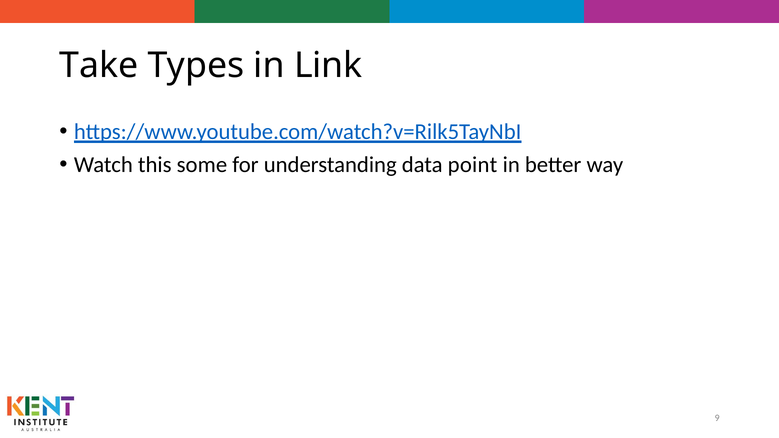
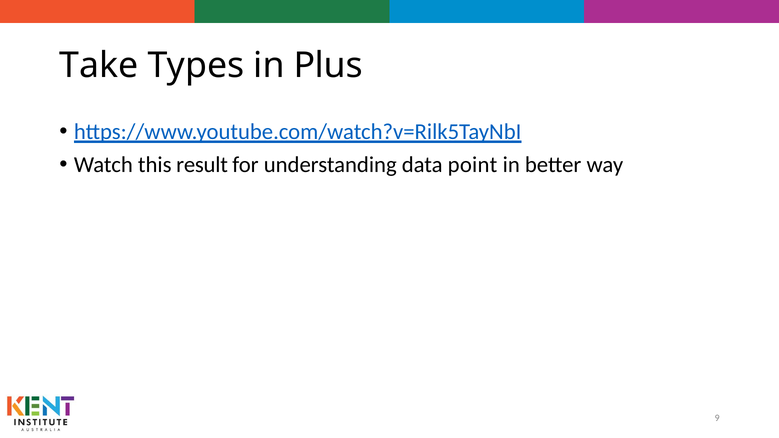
Link: Link -> Plus
some: some -> result
